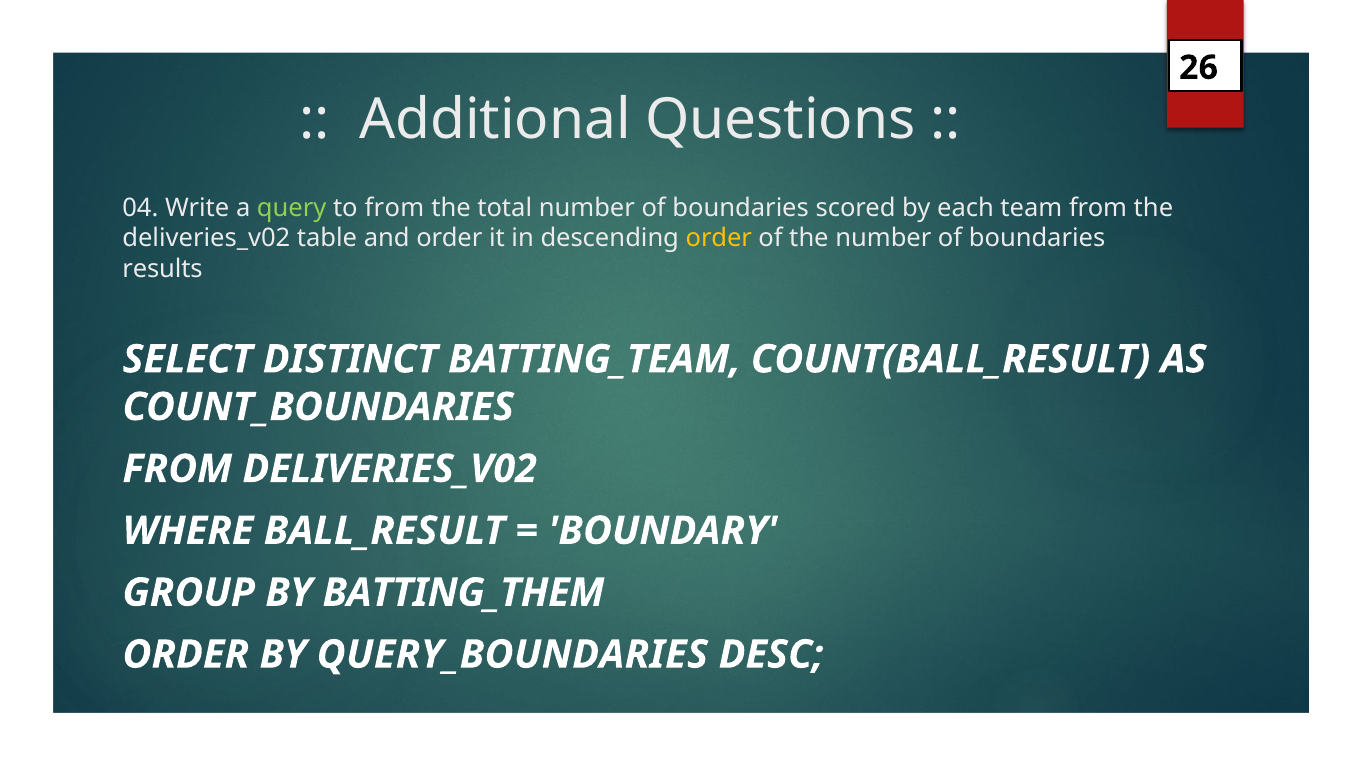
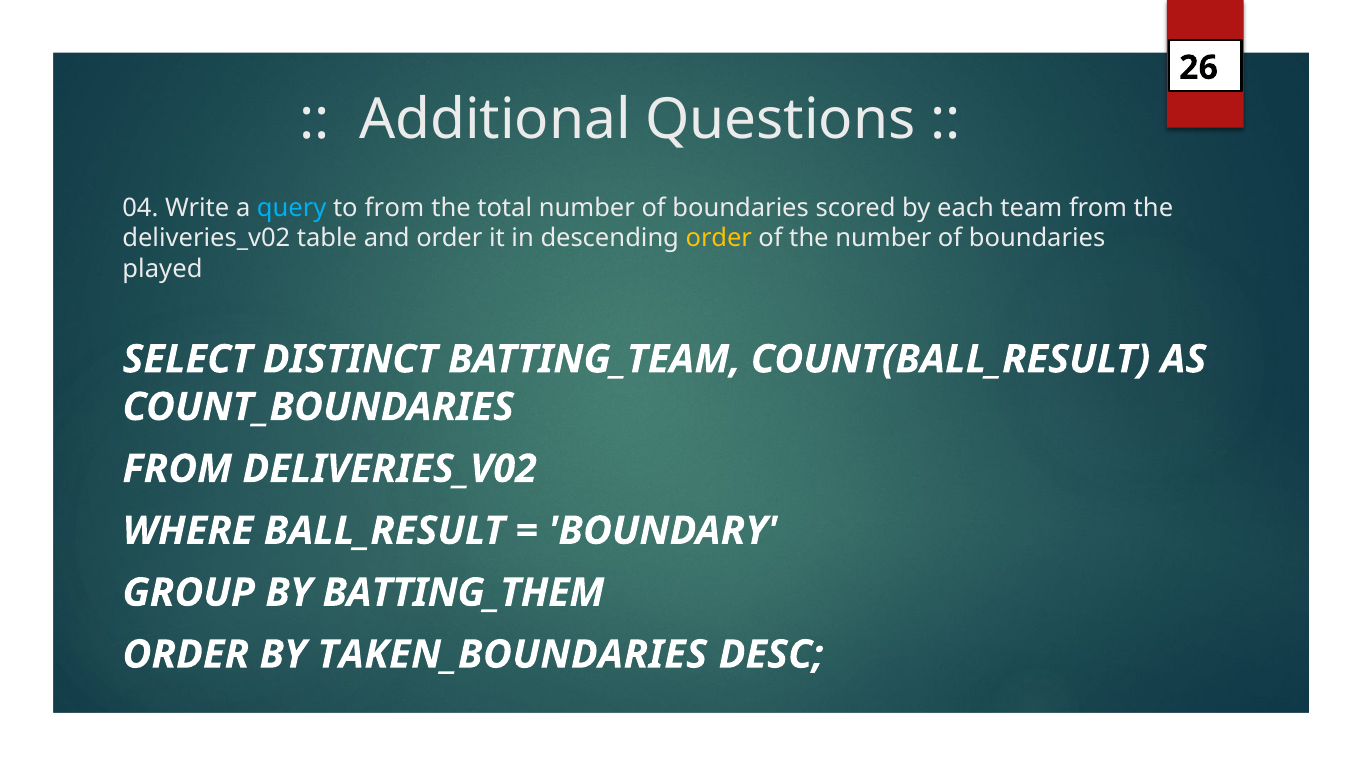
query colour: light green -> light blue
results: results -> played
QUERY_BOUNDARIES: QUERY_BOUNDARIES -> TAKEN_BOUNDARIES
